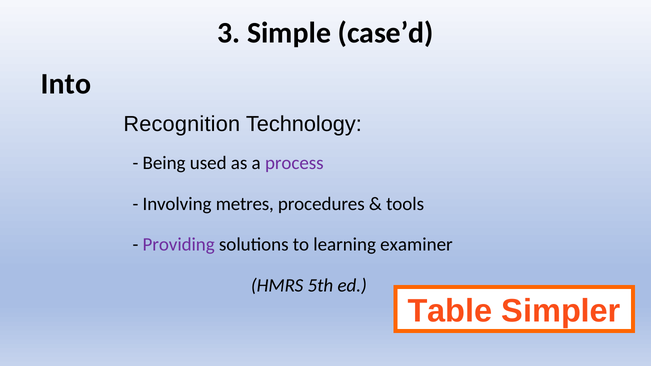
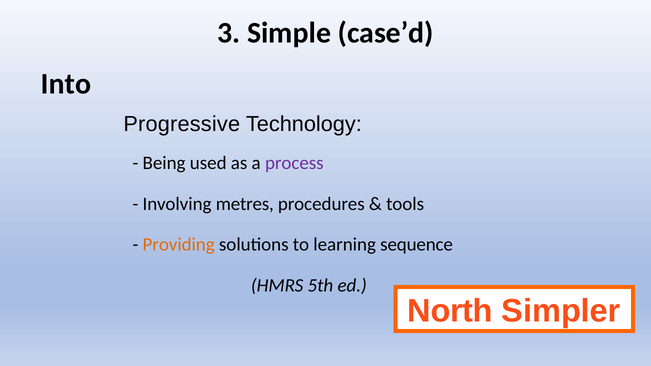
Recognition: Recognition -> Progressive
Providing colour: purple -> orange
examiner: examiner -> sequence
Table: Table -> North
